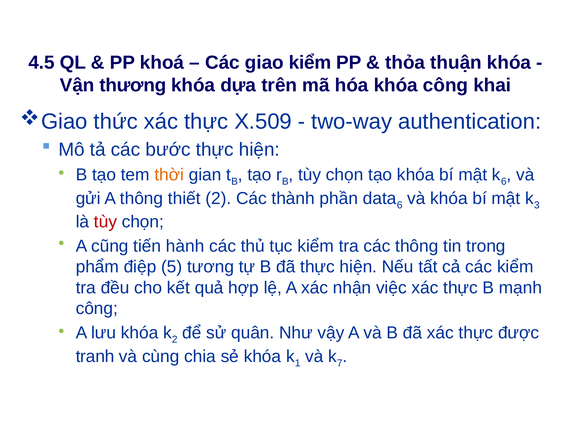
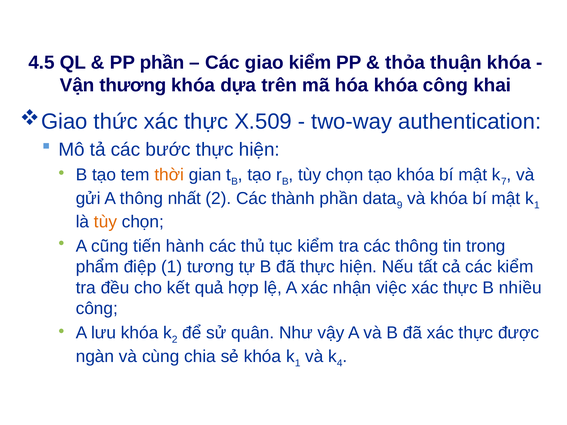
PP khoá: khoá -> phần
6 at (504, 182): 6 -> 7
thiết: thiết -> nhất
6 at (400, 205): 6 -> 9
3 at (537, 205): 3 -> 1
tùy at (105, 222) colour: red -> orange
điệp 5: 5 -> 1
mạnh: mạnh -> nhiều
tranh: tranh -> ngàn
7: 7 -> 4
